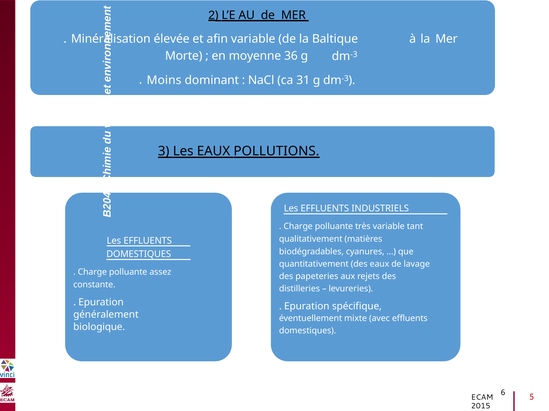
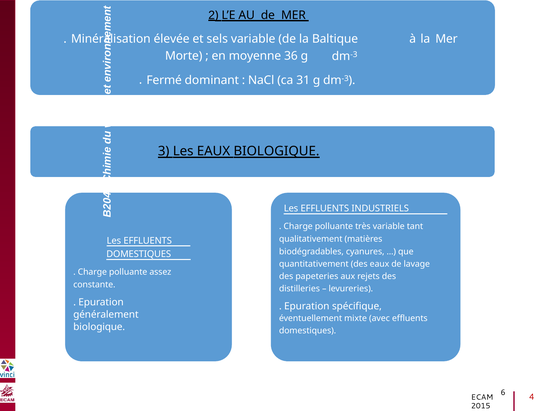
afin: afin -> sels
Moins: Moins -> Fermé
EAUX POLLUTIONS: POLLUTIONS -> BIOLOGIQUE
6 5: 5 -> 4
